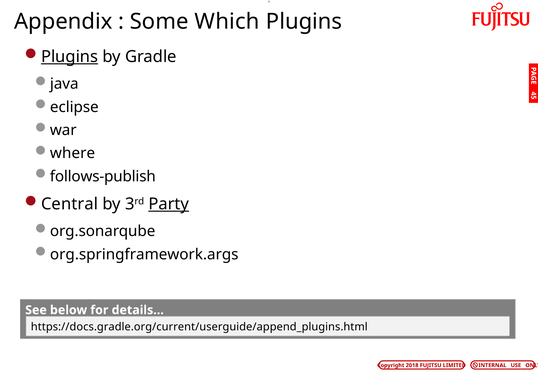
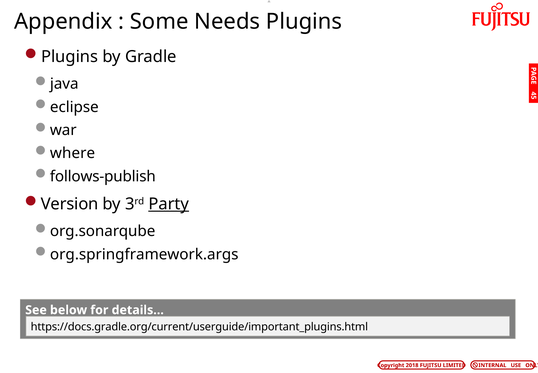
Which: Which -> Needs
Plugins at (70, 57) underline: present -> none
Central: Central -> Version
https://docs.gradle.org/current/userguide/append_plugins.html: https://docs.gradle.org/current/userguide/append_plugins.html -> https://docs.gradle.org/current/userguide/important_plugins.html
